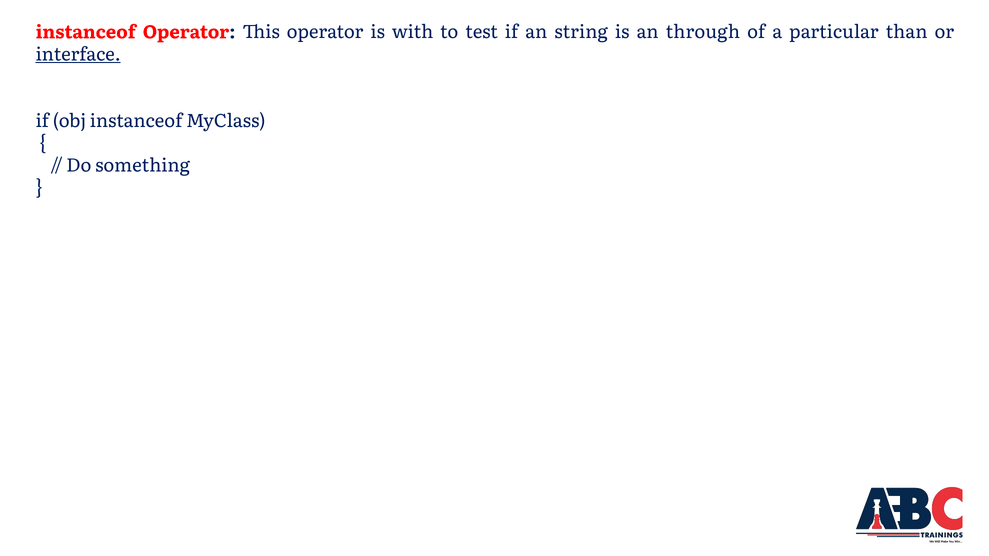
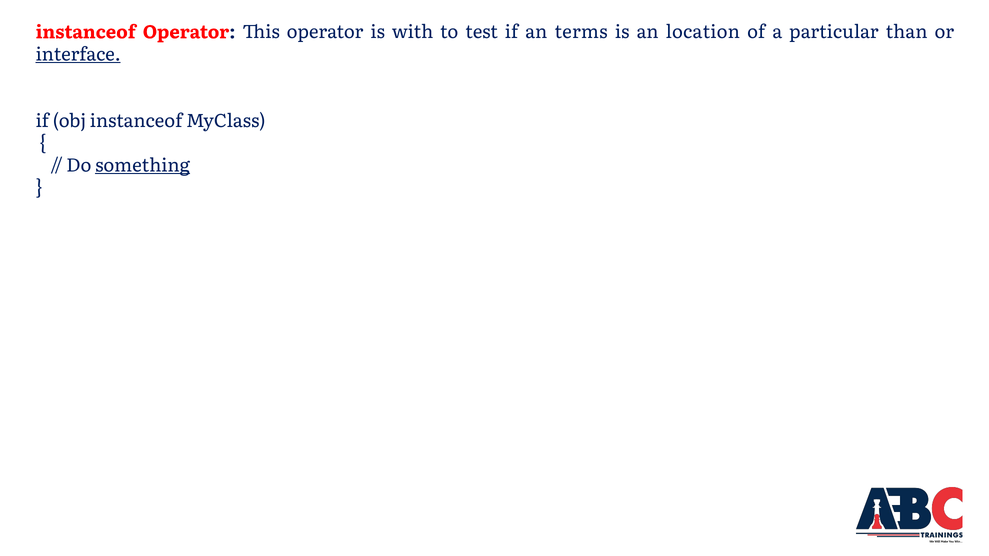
string: string -> terms
through: through -> location
something underline: none -> present
